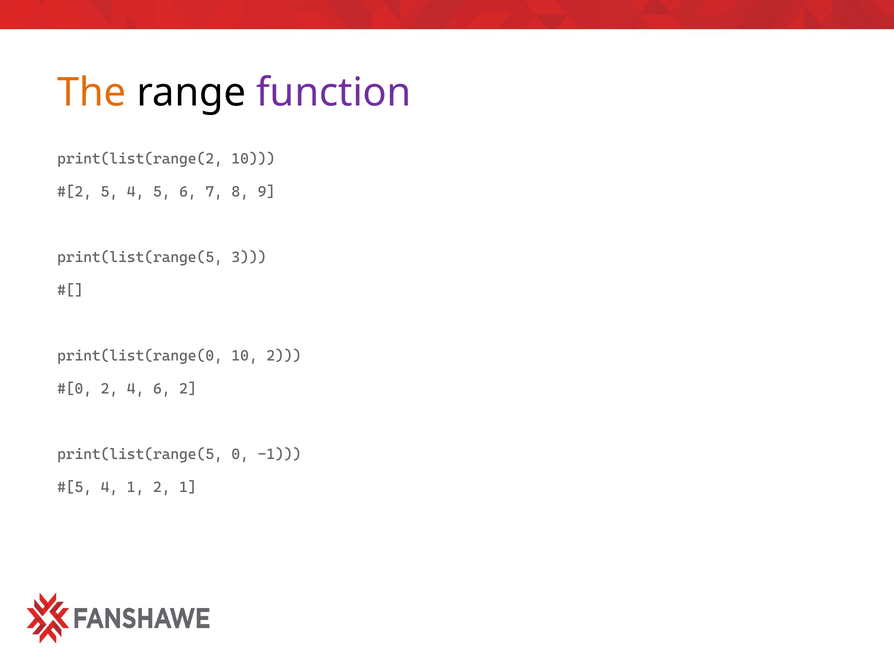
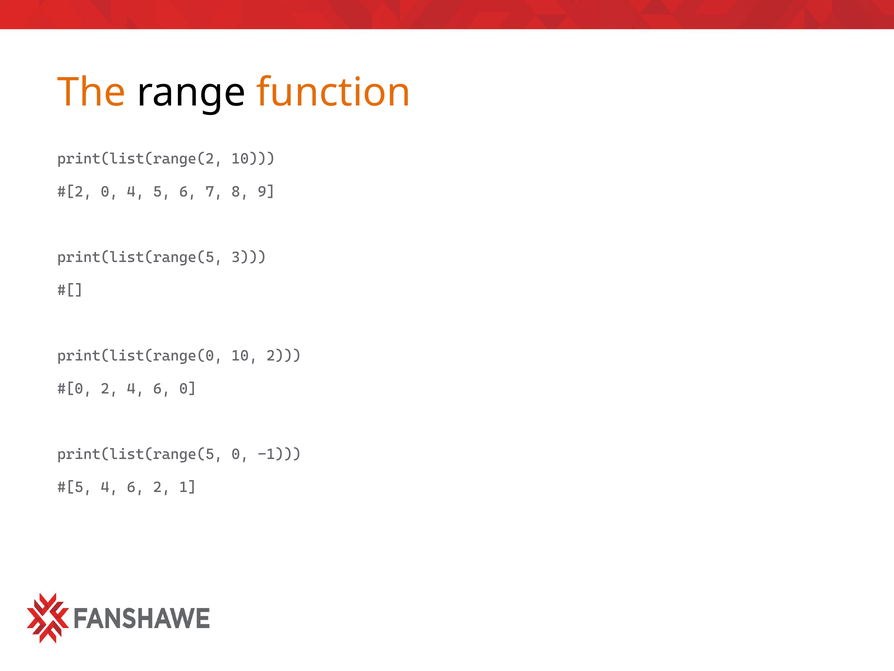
function colour: purple -> orange
5 at (109, 192): 5 -> 0
6 2: 2 -> 0
1 at (136, 487): 1 -> 6
